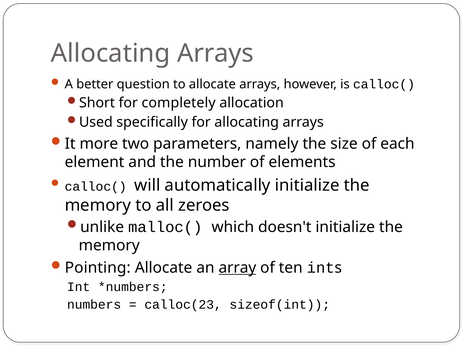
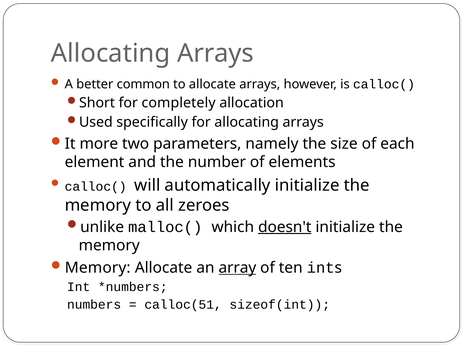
question: question -> common
doesn't underline: none -> present
Pointing at (98, 268): Pointing -> Memory
calloc(23: calloc(23 -> calloc(51
